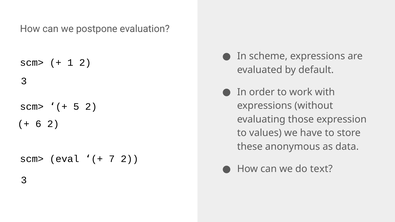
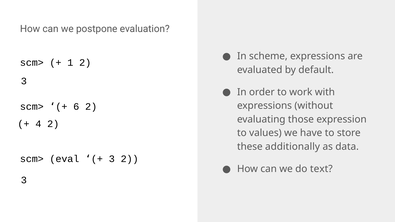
5: 5 -> 6
6: 6 -> 4
anonymous: anonymous -> additionally
7 at (112, 159): 7 -> 3
